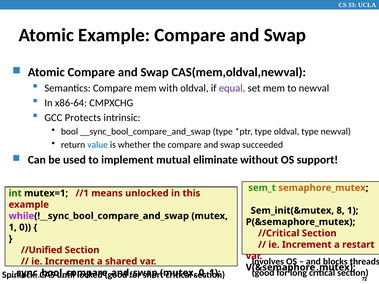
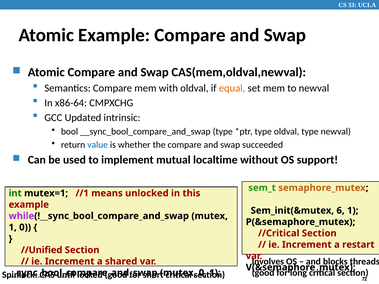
equal colour: purple -> orange
Protects: Protects -> Updated
eliminate: eliminate -> localtime
8: 8 -> 6
